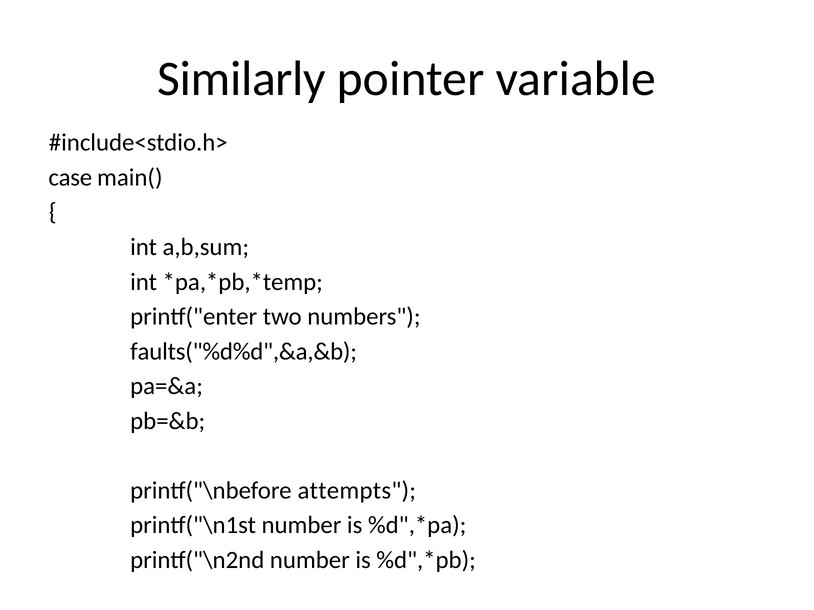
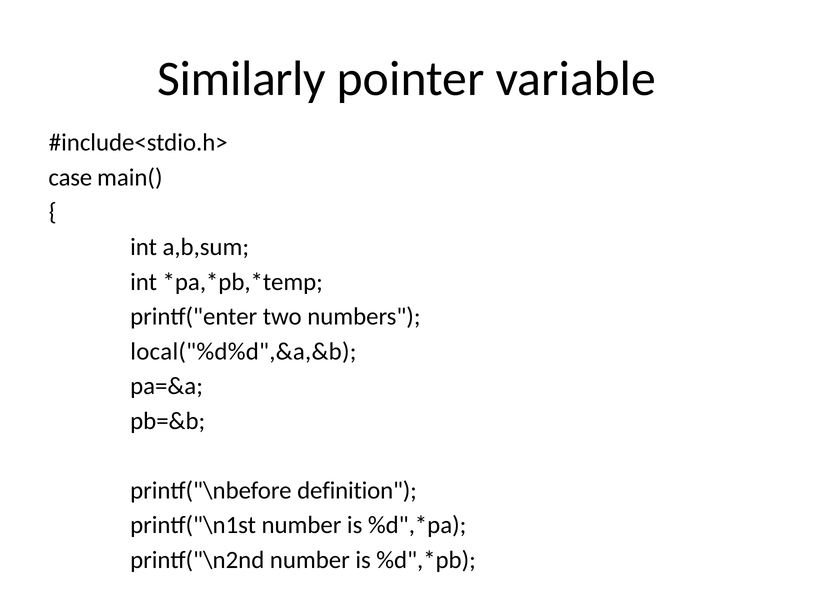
faults("%d%d",&a,&b: faults("%d%d",&a,&b -> local("%d%d",&a,&b
attempts: attempts -> definition
